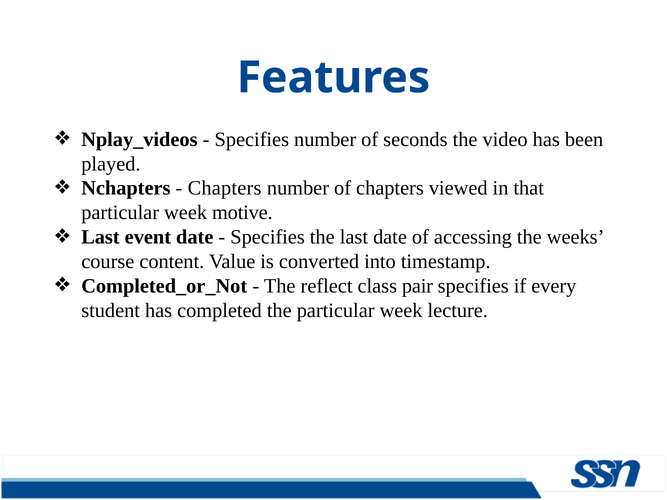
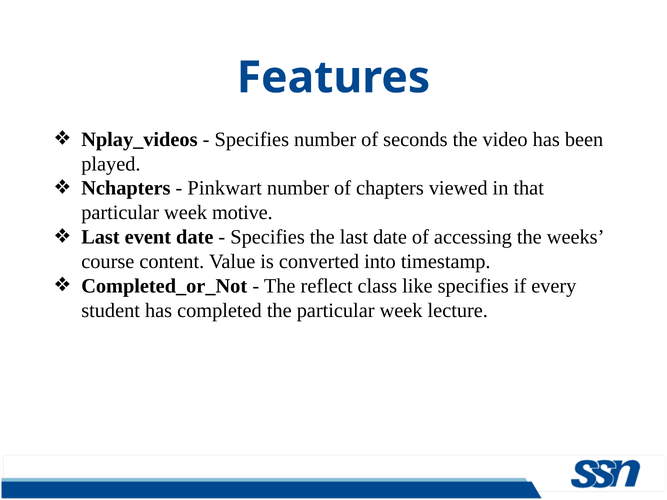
Chapters at (225, 188): Chapters -> Pinkwart
pair: pair -> like
